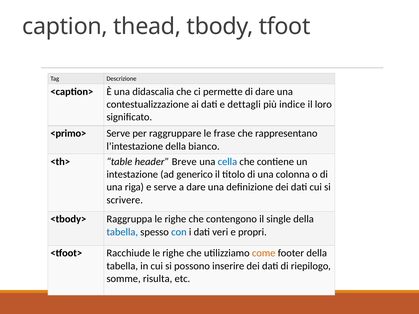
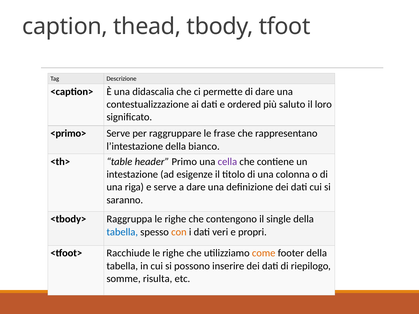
dettagli: dettagli -> ordered
indice: indice -> saluto
Breve: Breve -> Primo
cella colour: blue -> purple
generico: generico -> esigenze
scrivere: scrivere -> saranno
con colour: blue -> orange
